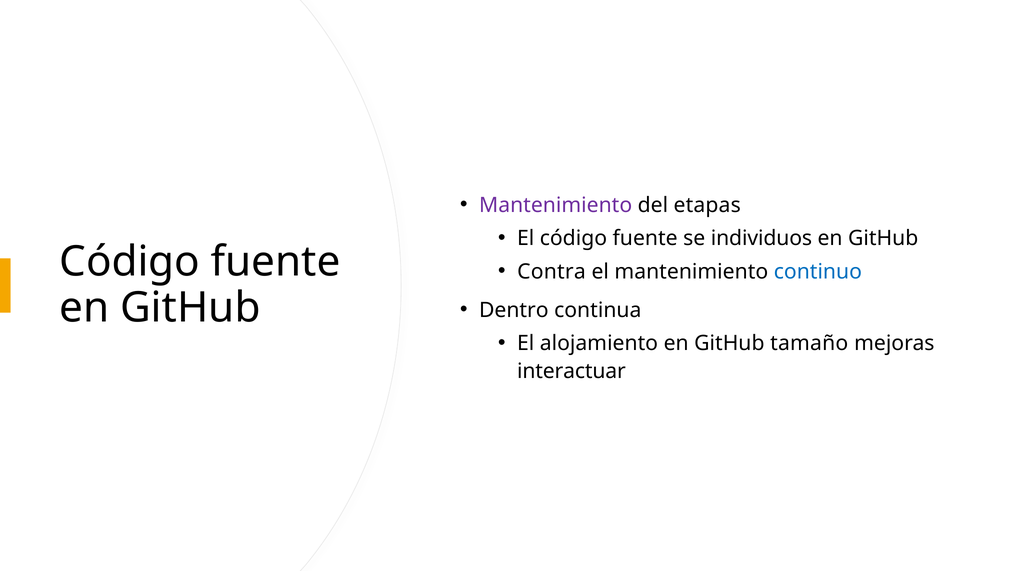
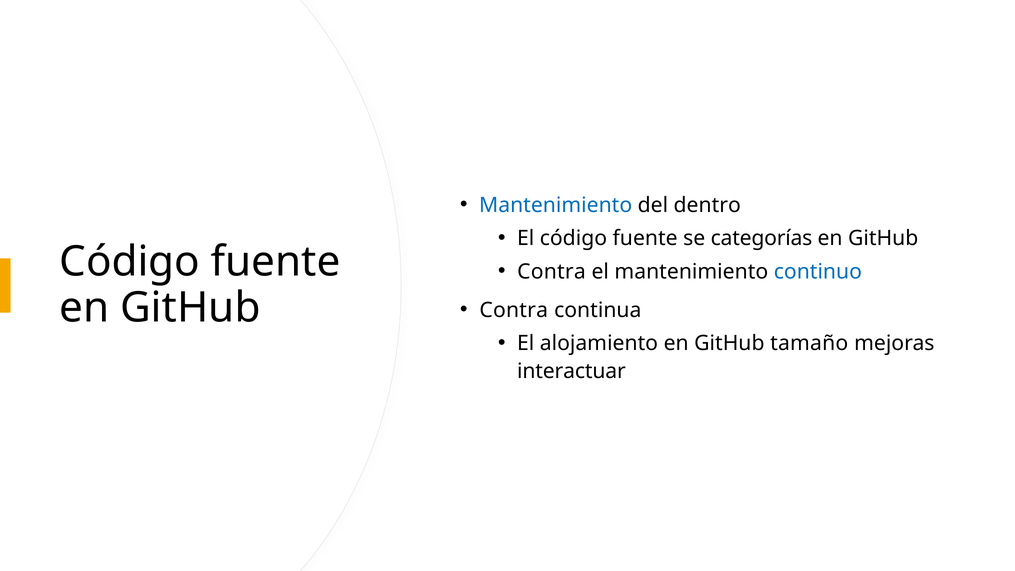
Mantenimiento at (556, 205) colour: purple -> blue
etapas: etapas -> dentro
individuos: individuos -> categorías
Dentro at (514, 310): Dentro -> Contra
